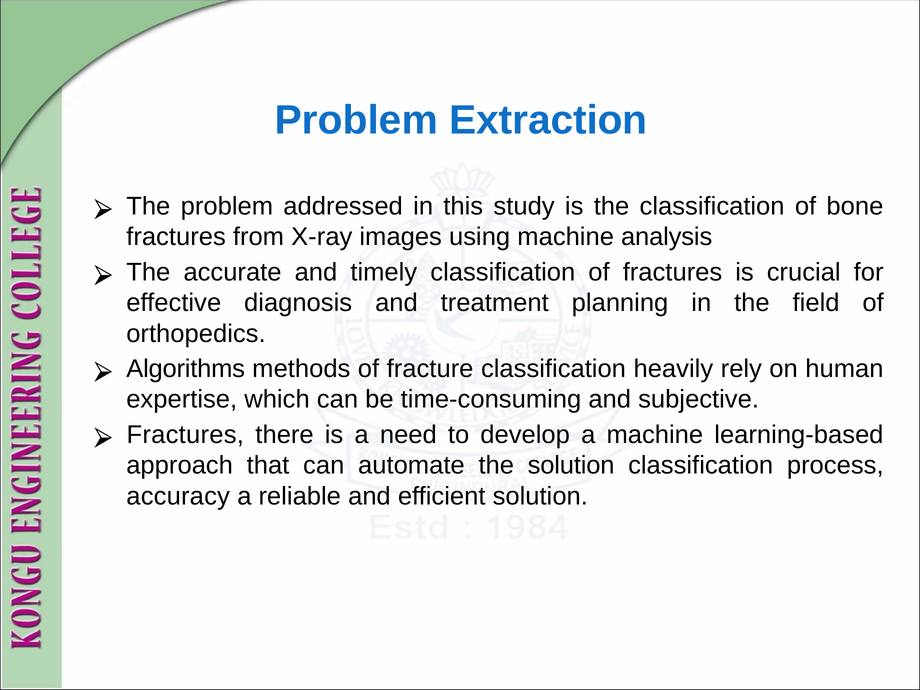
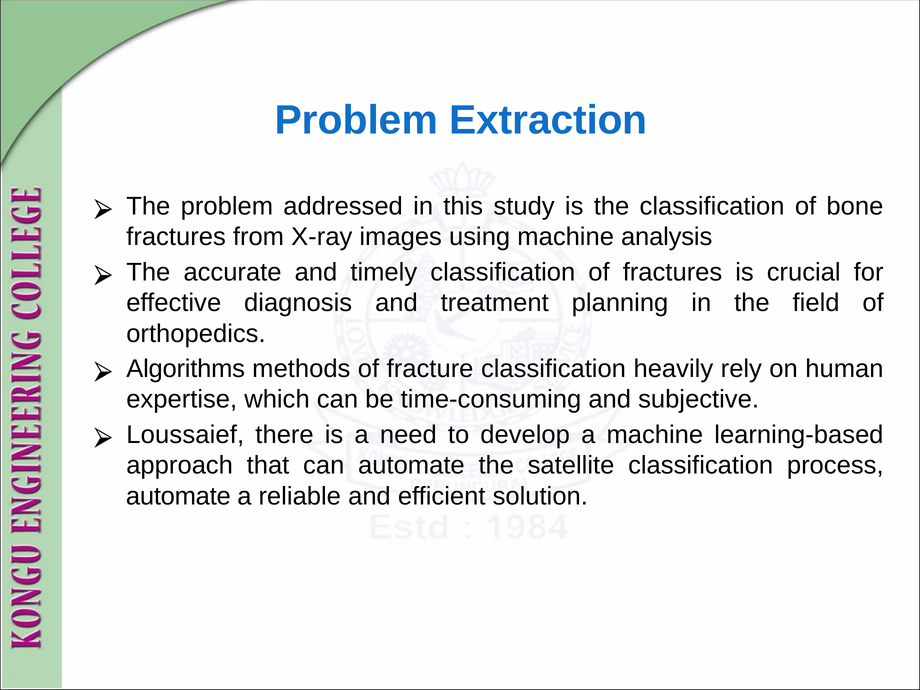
Fractures at (185, 435): Fractures -> Loussaief
the solution: solution -> satellite
accuracy at (178, 496): accuracy -> automate
